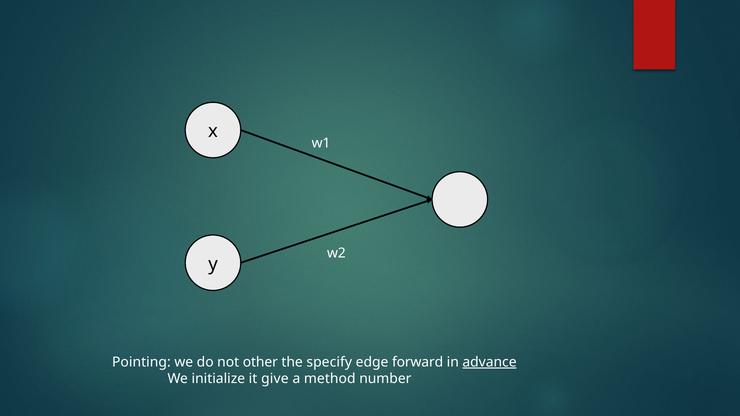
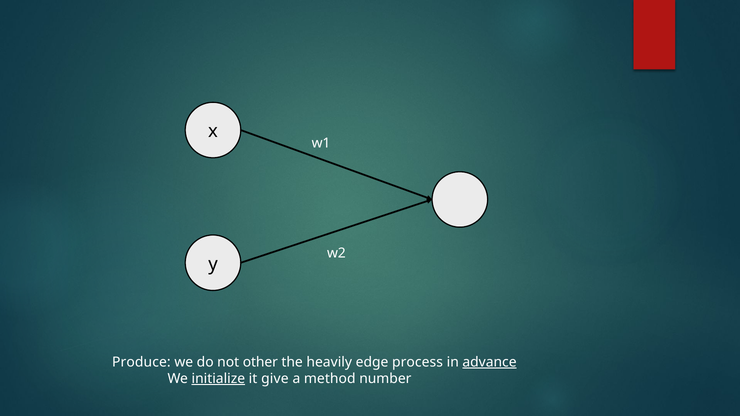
Pointing: Pointing -> Produce
specify: specify -> heavily
forward: forward -> process
initialize underline: none -> present
